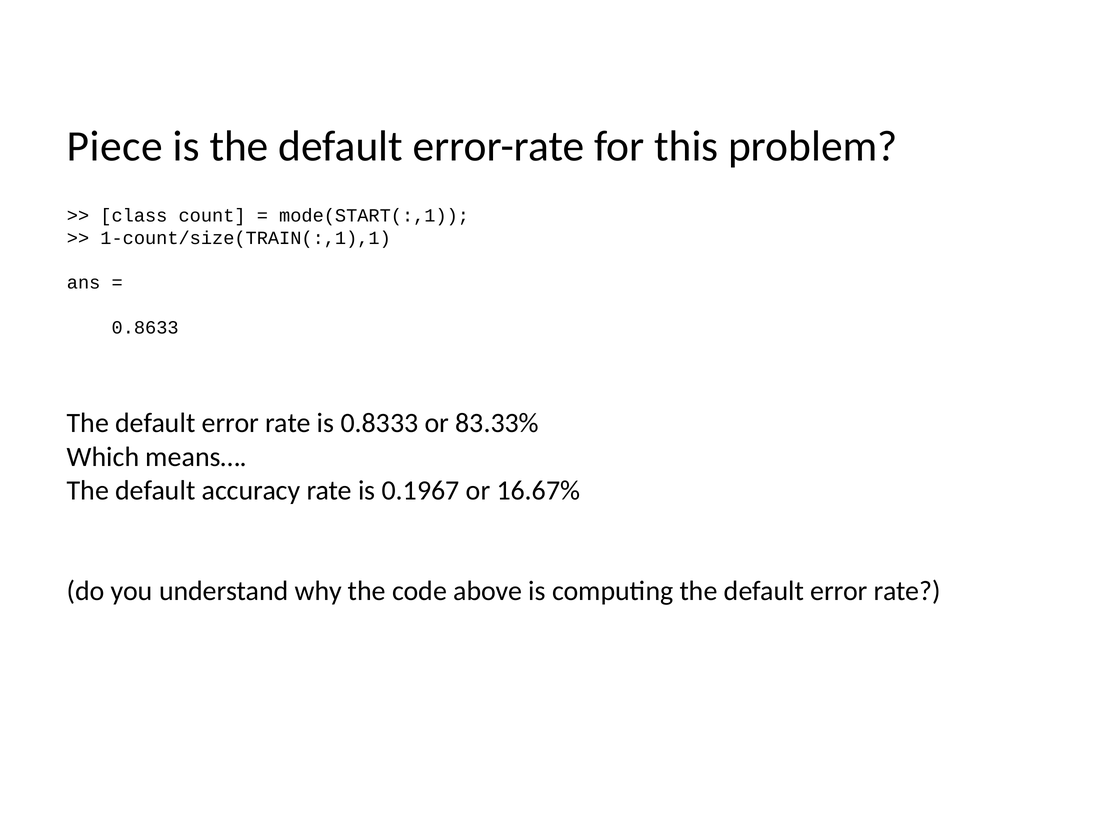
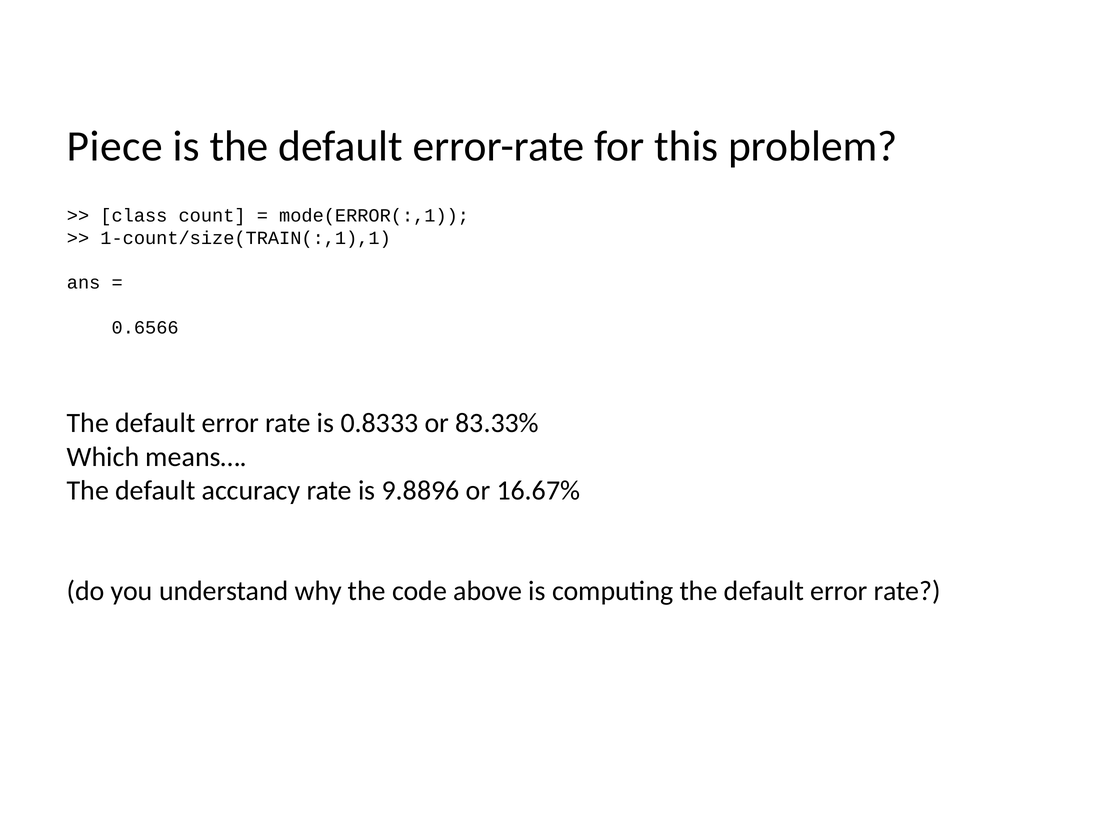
mode(START(:,1: mode(START(:,1 -> mode(ERROR(:,1
0.8633: 0.8633 -> 0.6566
0.1967: 0.1967 -> 9.8896
